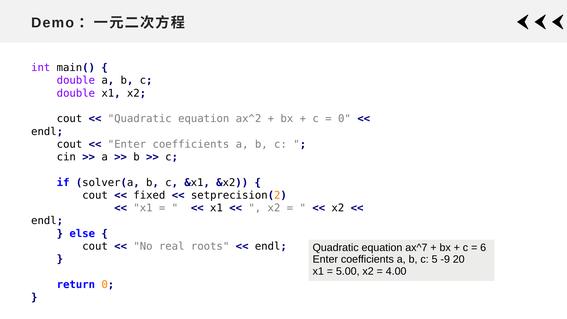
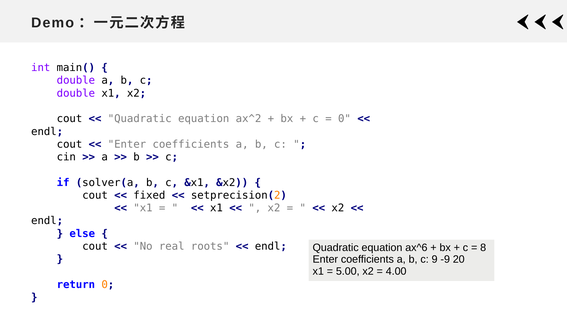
ax^7: ax^7 -> ax^6
6: 6 -> 8
5: 5 -> 9
